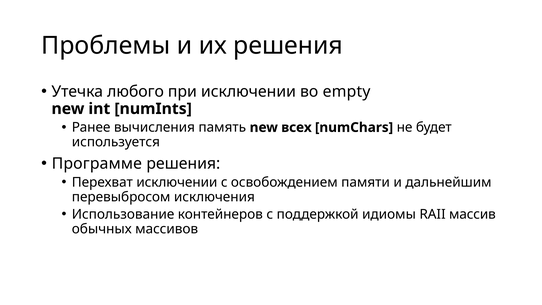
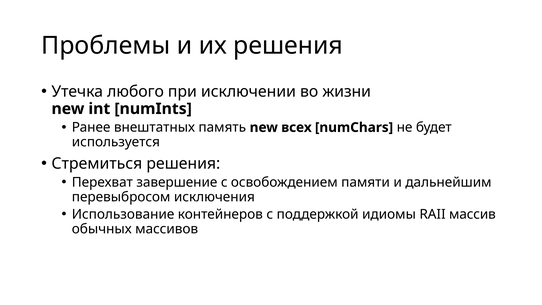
empty: empty -> жизни
вычисления: вычисления -> внештатных
Программе: Программе -> Стремиться
Перехват исключении: исключении -> завершение
